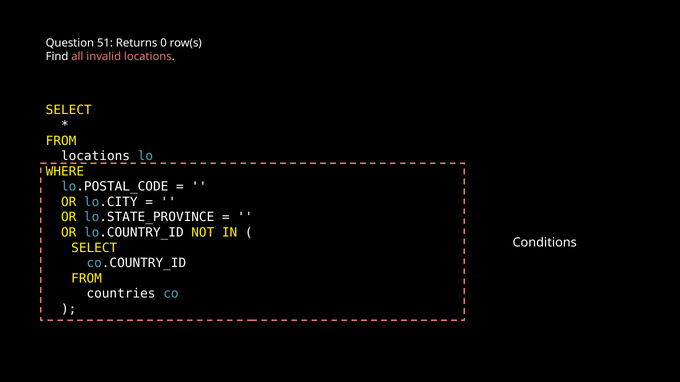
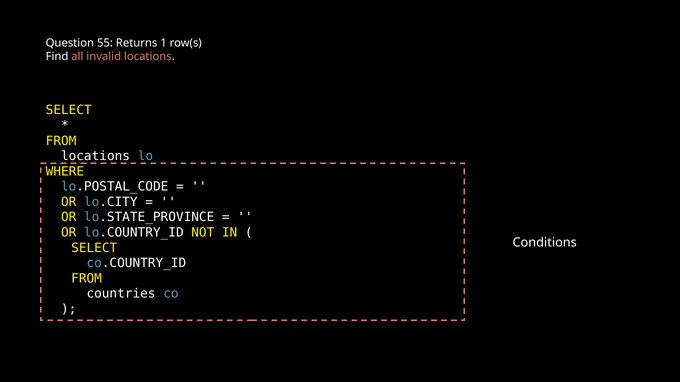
51: 51 -> 55
0: 0 -> 1
